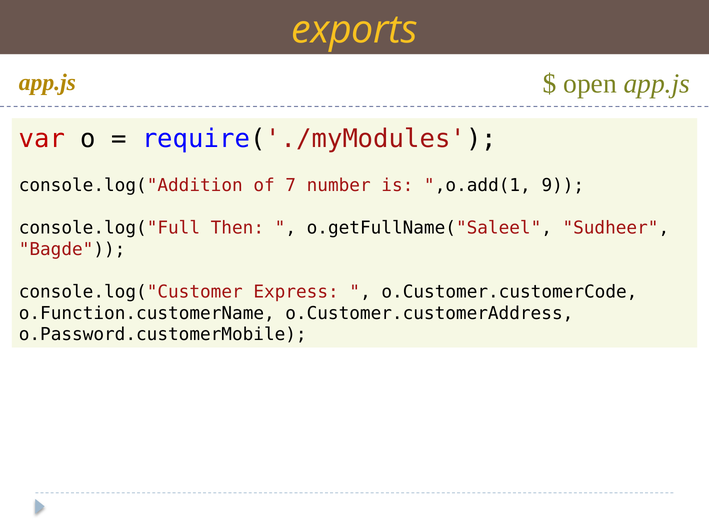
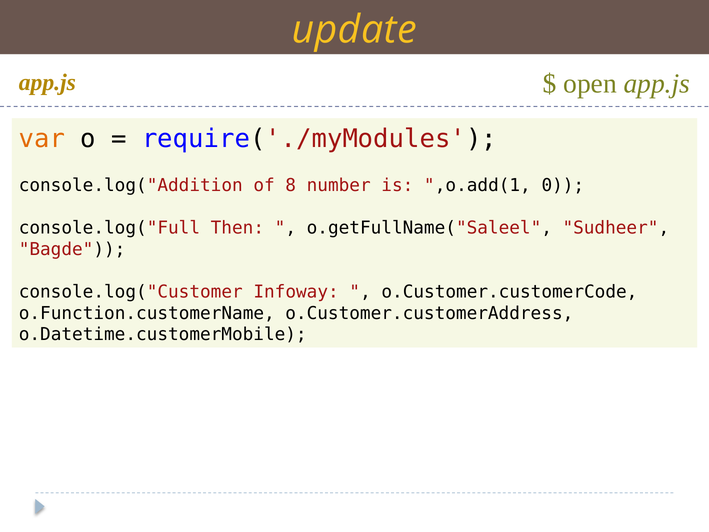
exports: exports -> update
var colour: red -> orange
7: 7 -> 8
9: 9 -> 0
Express: Express -> Infoway
o.Password.customerMobile: o.Password.customerMobile -> o.Datetime.customerMobile
